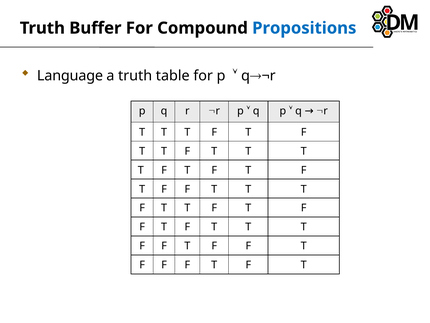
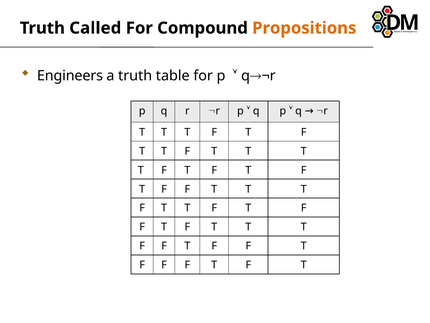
Buffer: Buffer -> Called
Propositions colour: blue -> orange
Language: Language -> Engineers
